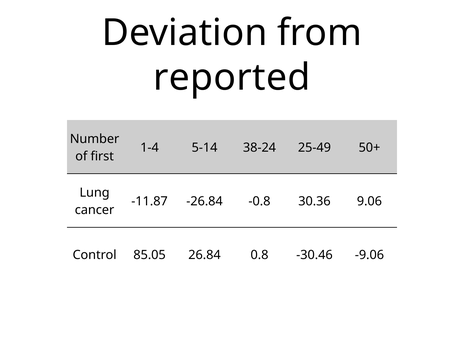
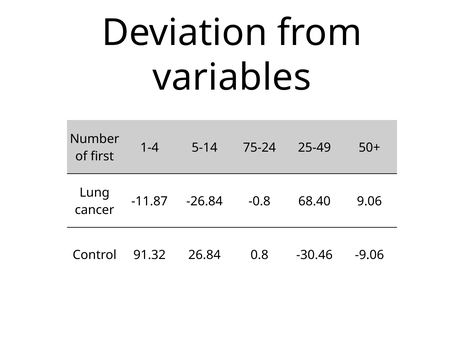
reported: reported -> variables
38-24: 38-24 -> 75-24
30.36: 30.36 -> 68.40
85.05: 85.05 -> 91.32
